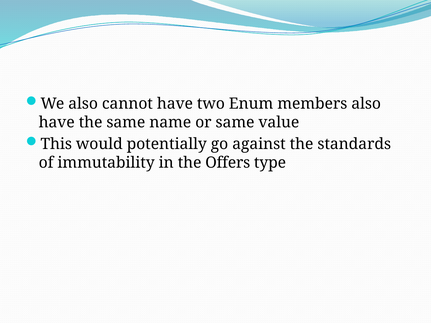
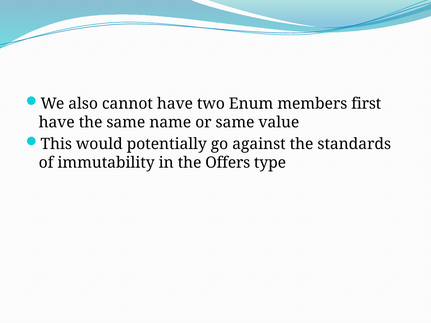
members also: also -> first
